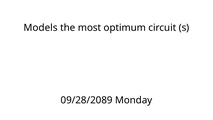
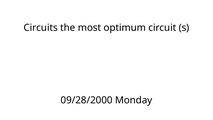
Models: Models -> Circuits
09/28/2089: 09/28/2089 -> 09/28/2000
